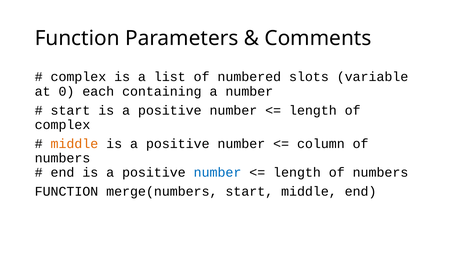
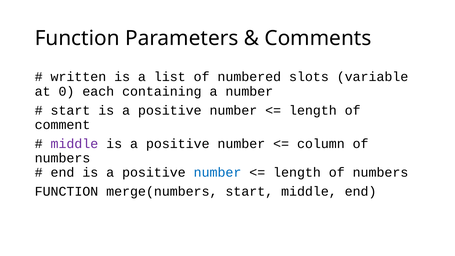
complex at (78, 77): complex -> written
complex at (63, 125): complex -> comment
middle at (74, 144) colour: orange -> purple
